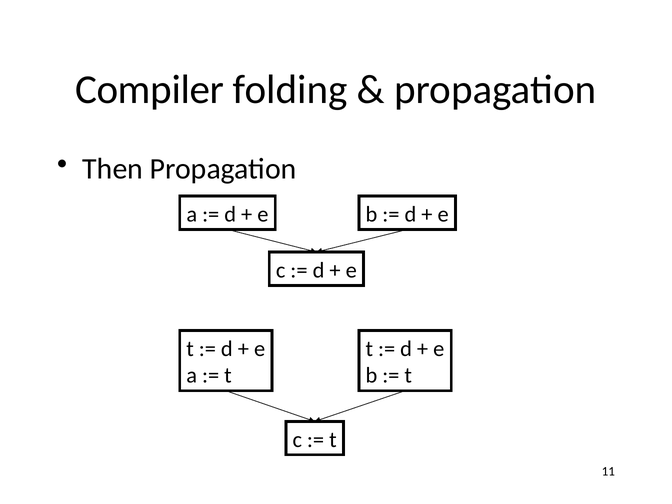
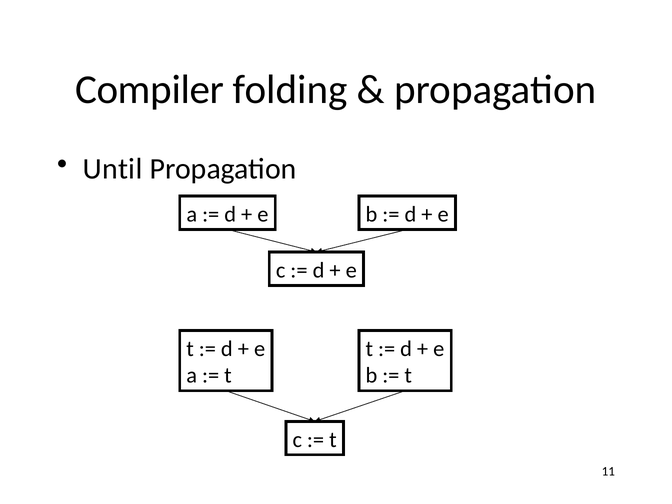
Then: Then -> Until
